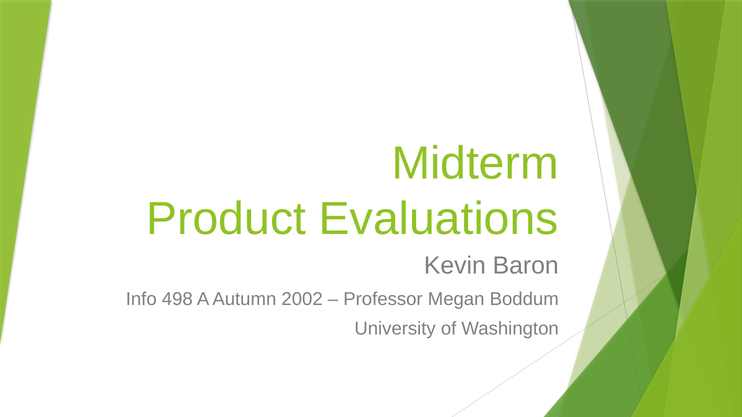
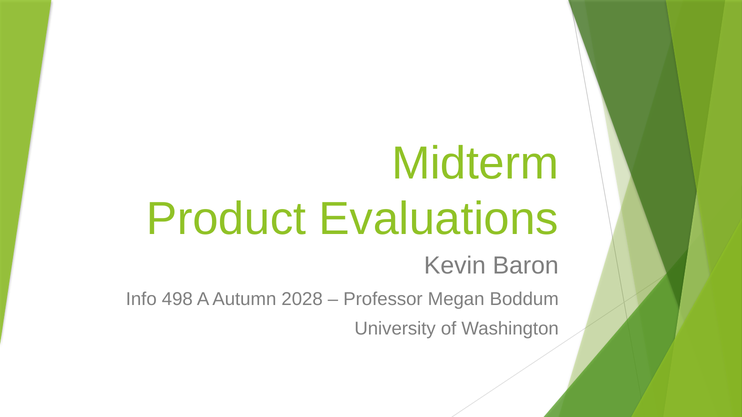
2002: 2002 -> 2028
